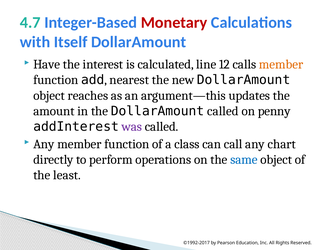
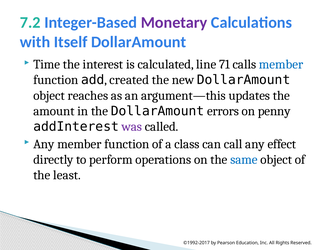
4.7: 4.7 -> 7.2
Monetary colour: red -> purple
Have: Have -> Time
12: 12 -> 71
member at (281, 64) colour: orange -> blue
nearest: nearest -> created
DollarAmount called: called -> errors
chart: chart -> effect
